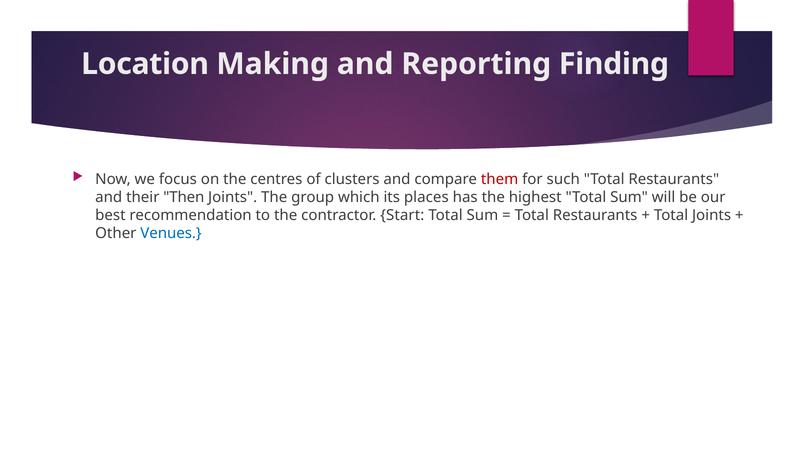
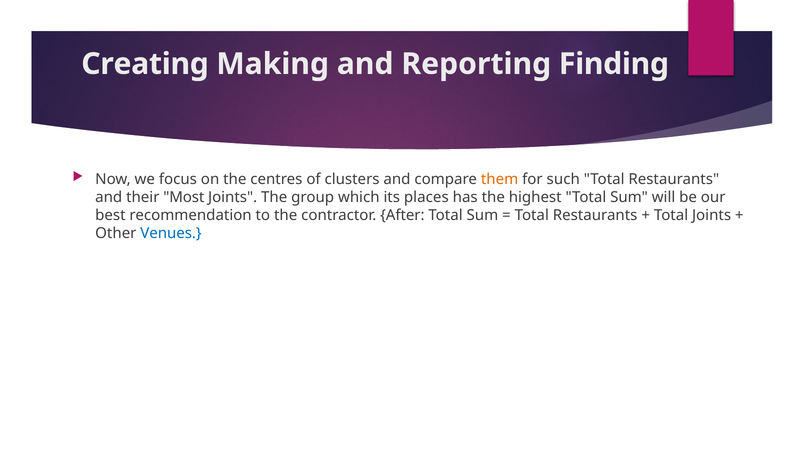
Location: Location -> Creating
them colour: red -> orange
Then: Then -> Most
Start: Start -> After
